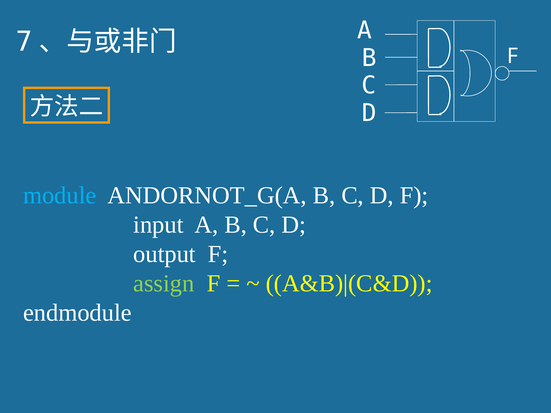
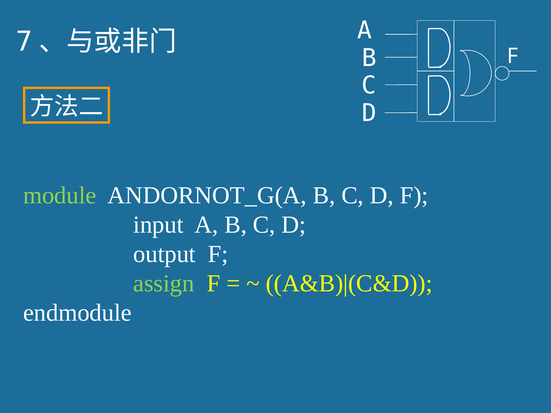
module colour: light blue -> light green
